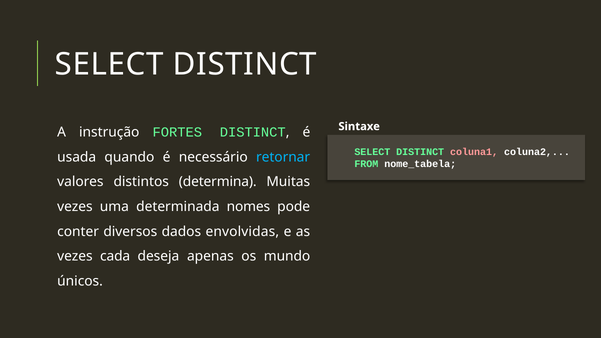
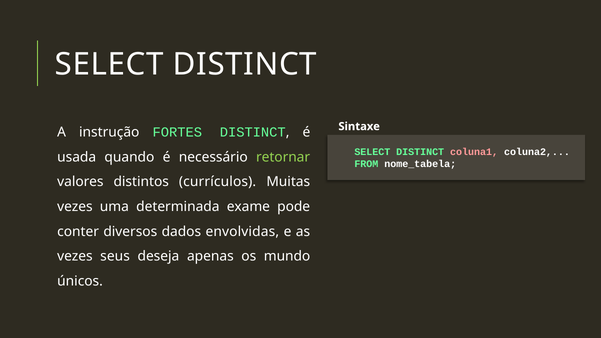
retornar colour: light blue -> light green
determina: determina -> currículos
nomes: nomes -> exame
cada: cada -> seus
